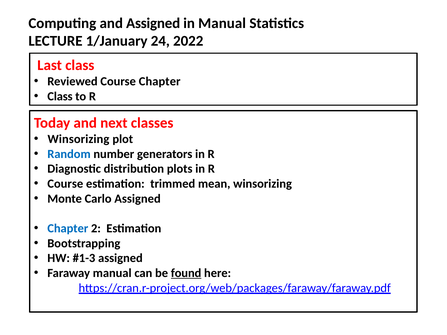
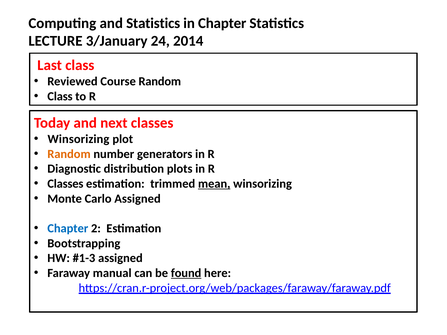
and Assigned: Assigned -> Statistics
in Manual: Manual -> Chapter
1/January: 1/January -> 3/January
2022: 2022 -> 2014
Course Chapter: Chapter -> Random
Random at (69, 154) colour: blue -> orange
Course at (65, 184): Course -> Classes
mean underline: none -> present
